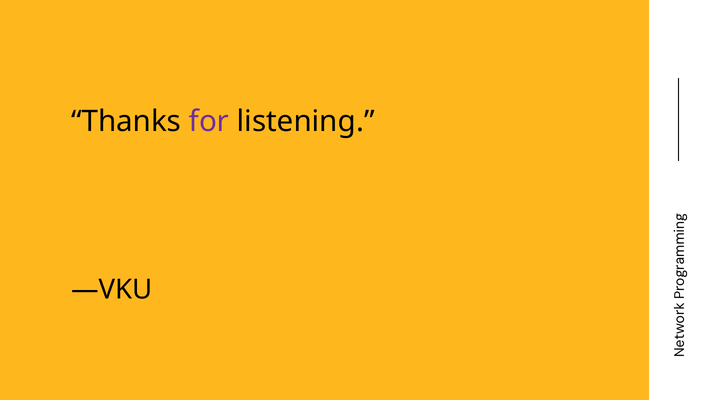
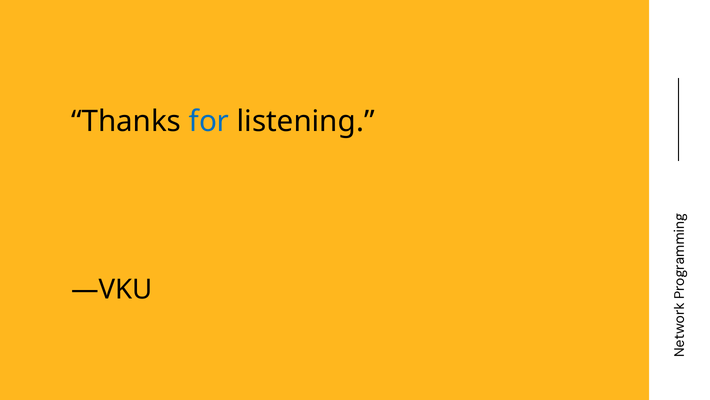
for colour: purple -> blue
